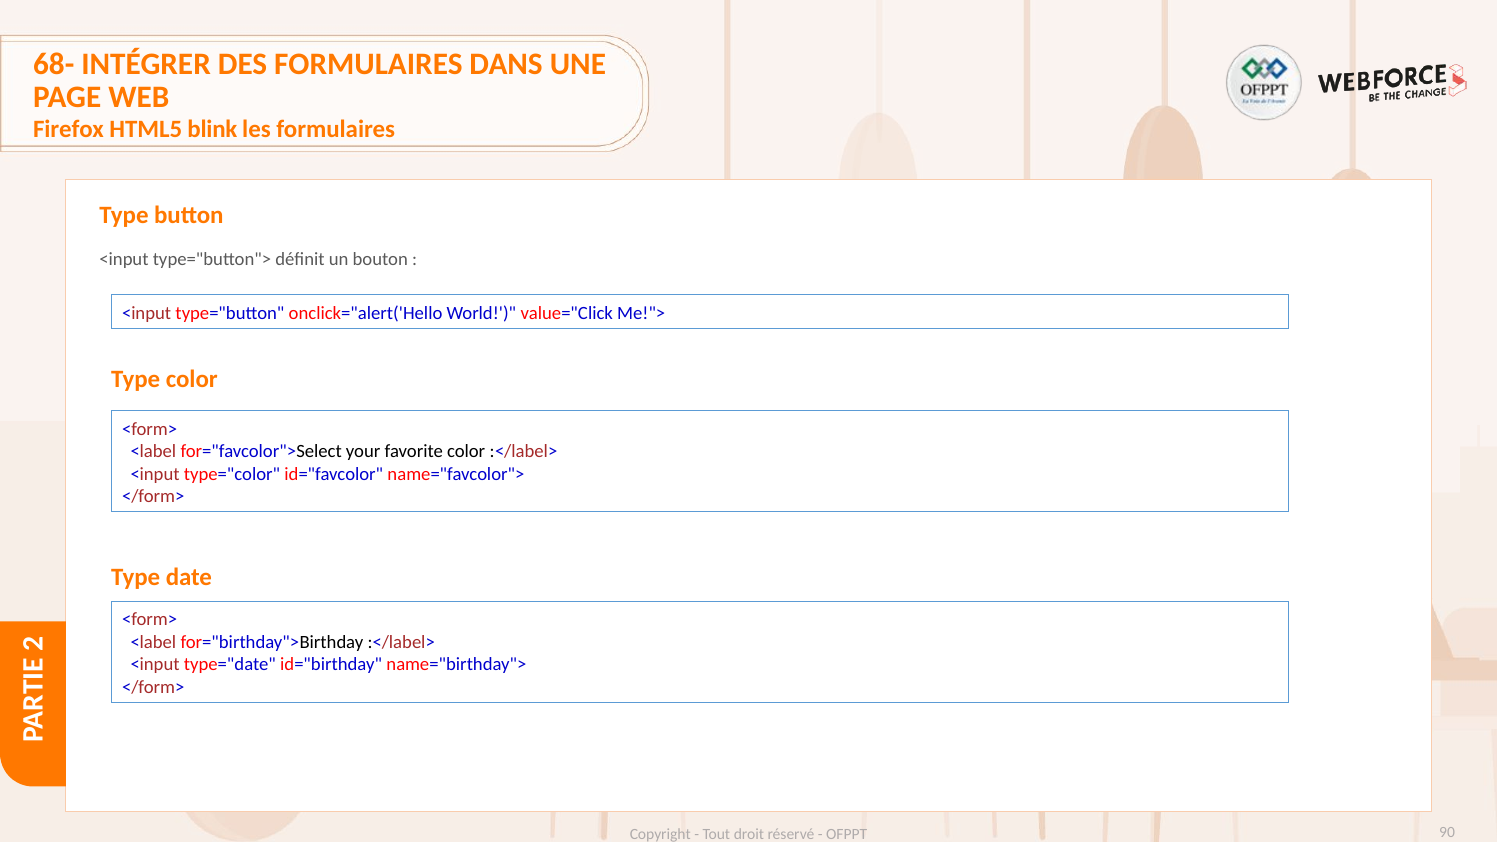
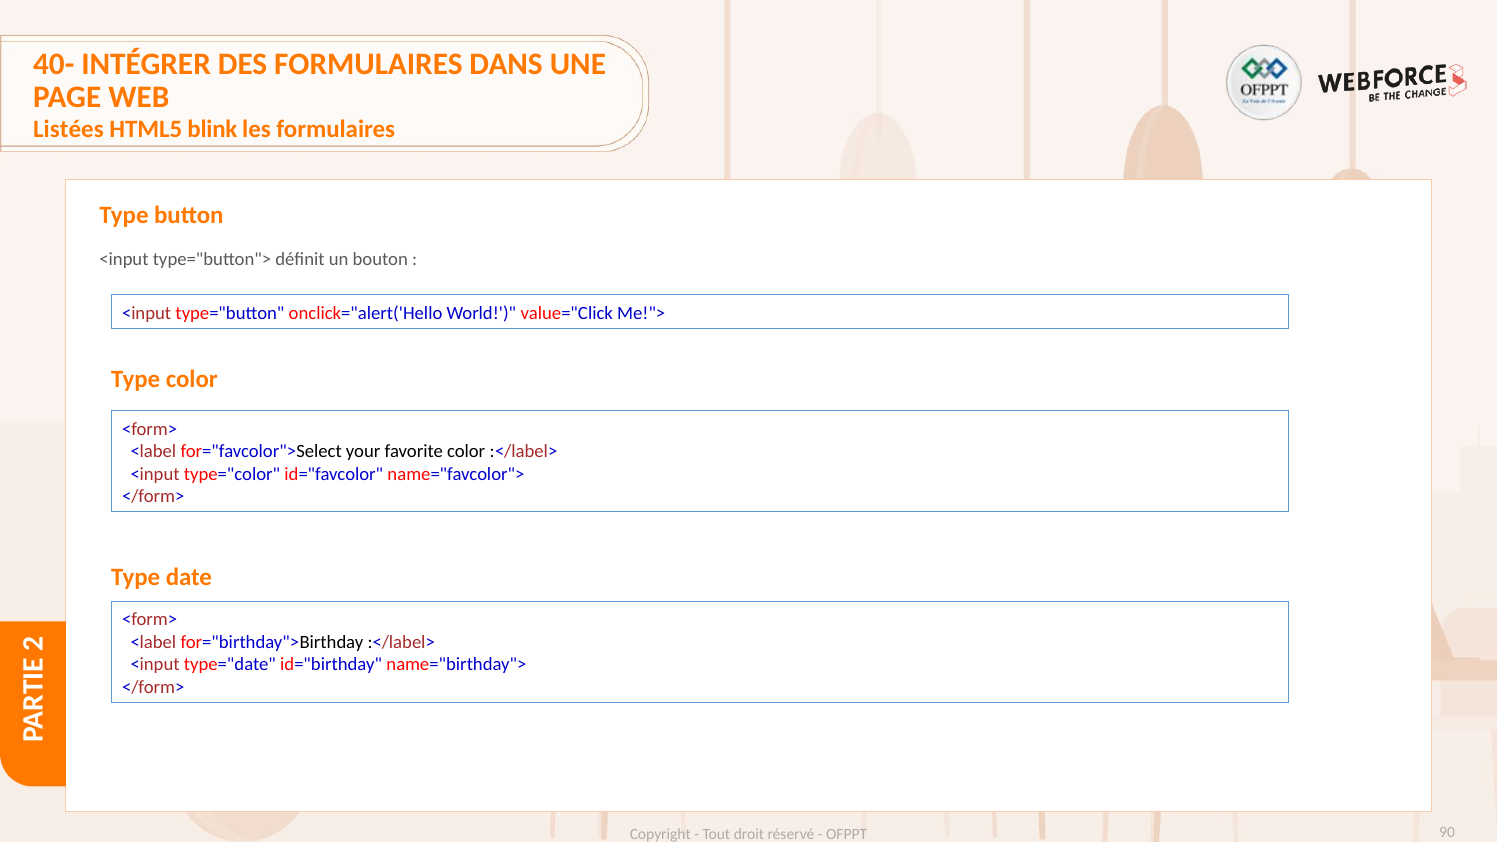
68-: 68- -> 40-
Firefox: Firefox -> Listées
